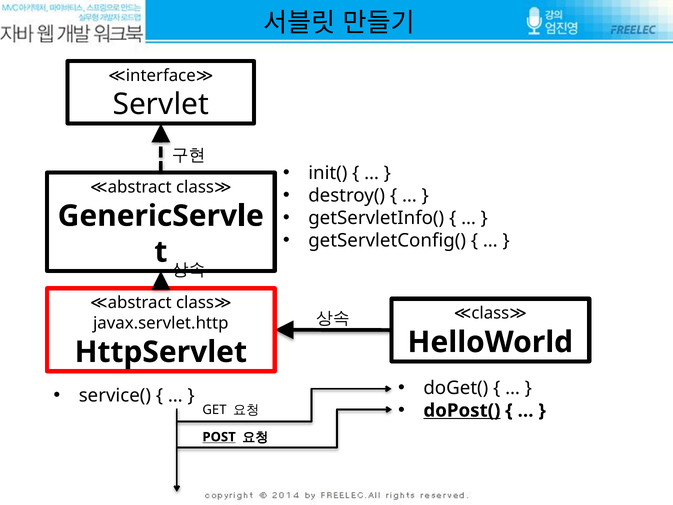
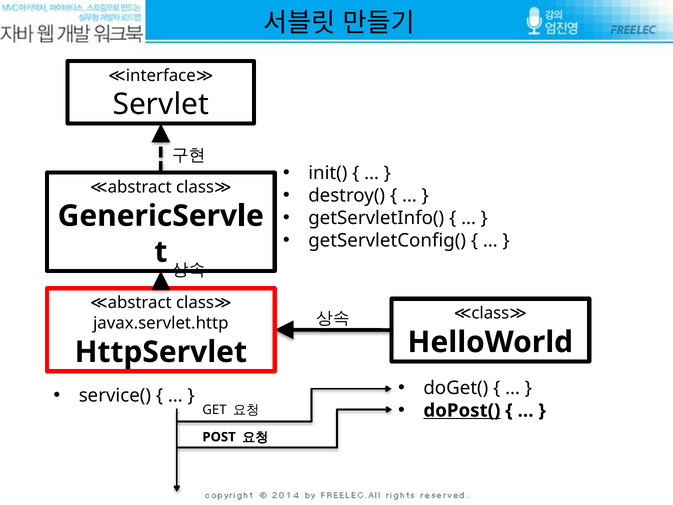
POST underline: present -> none
